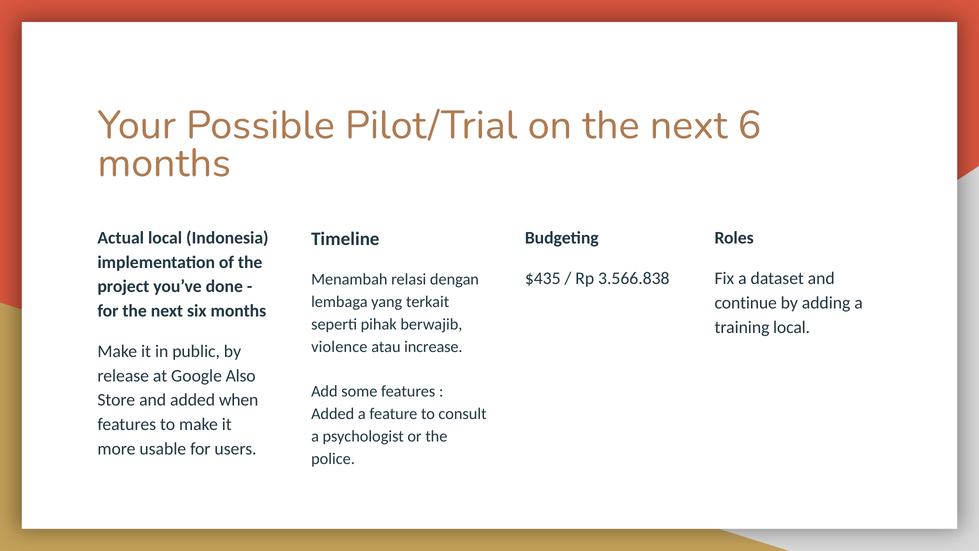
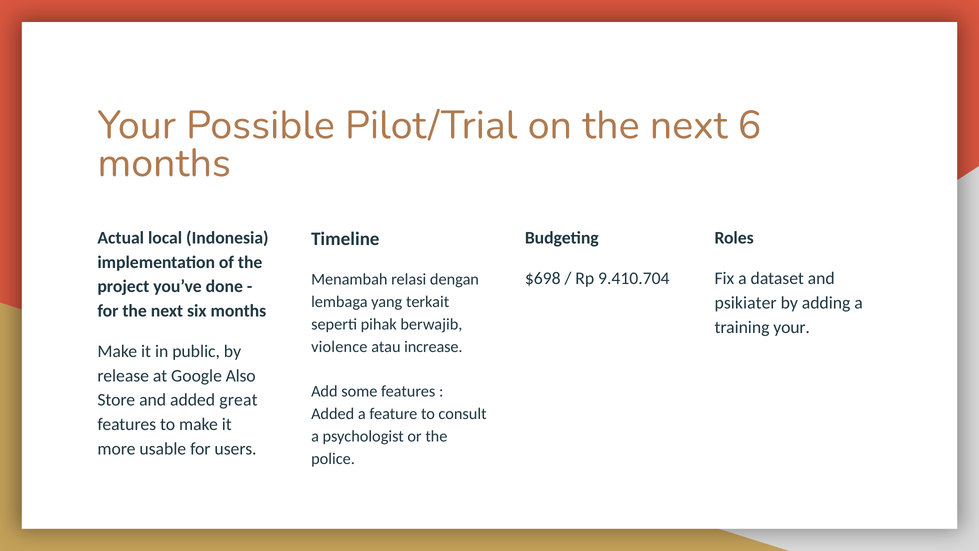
$435: $435 -> $698
3.566.838: 3.566.838 -> 9.410.704
continue: continue -> psikiater
training local: local -> your
when: when -> great
